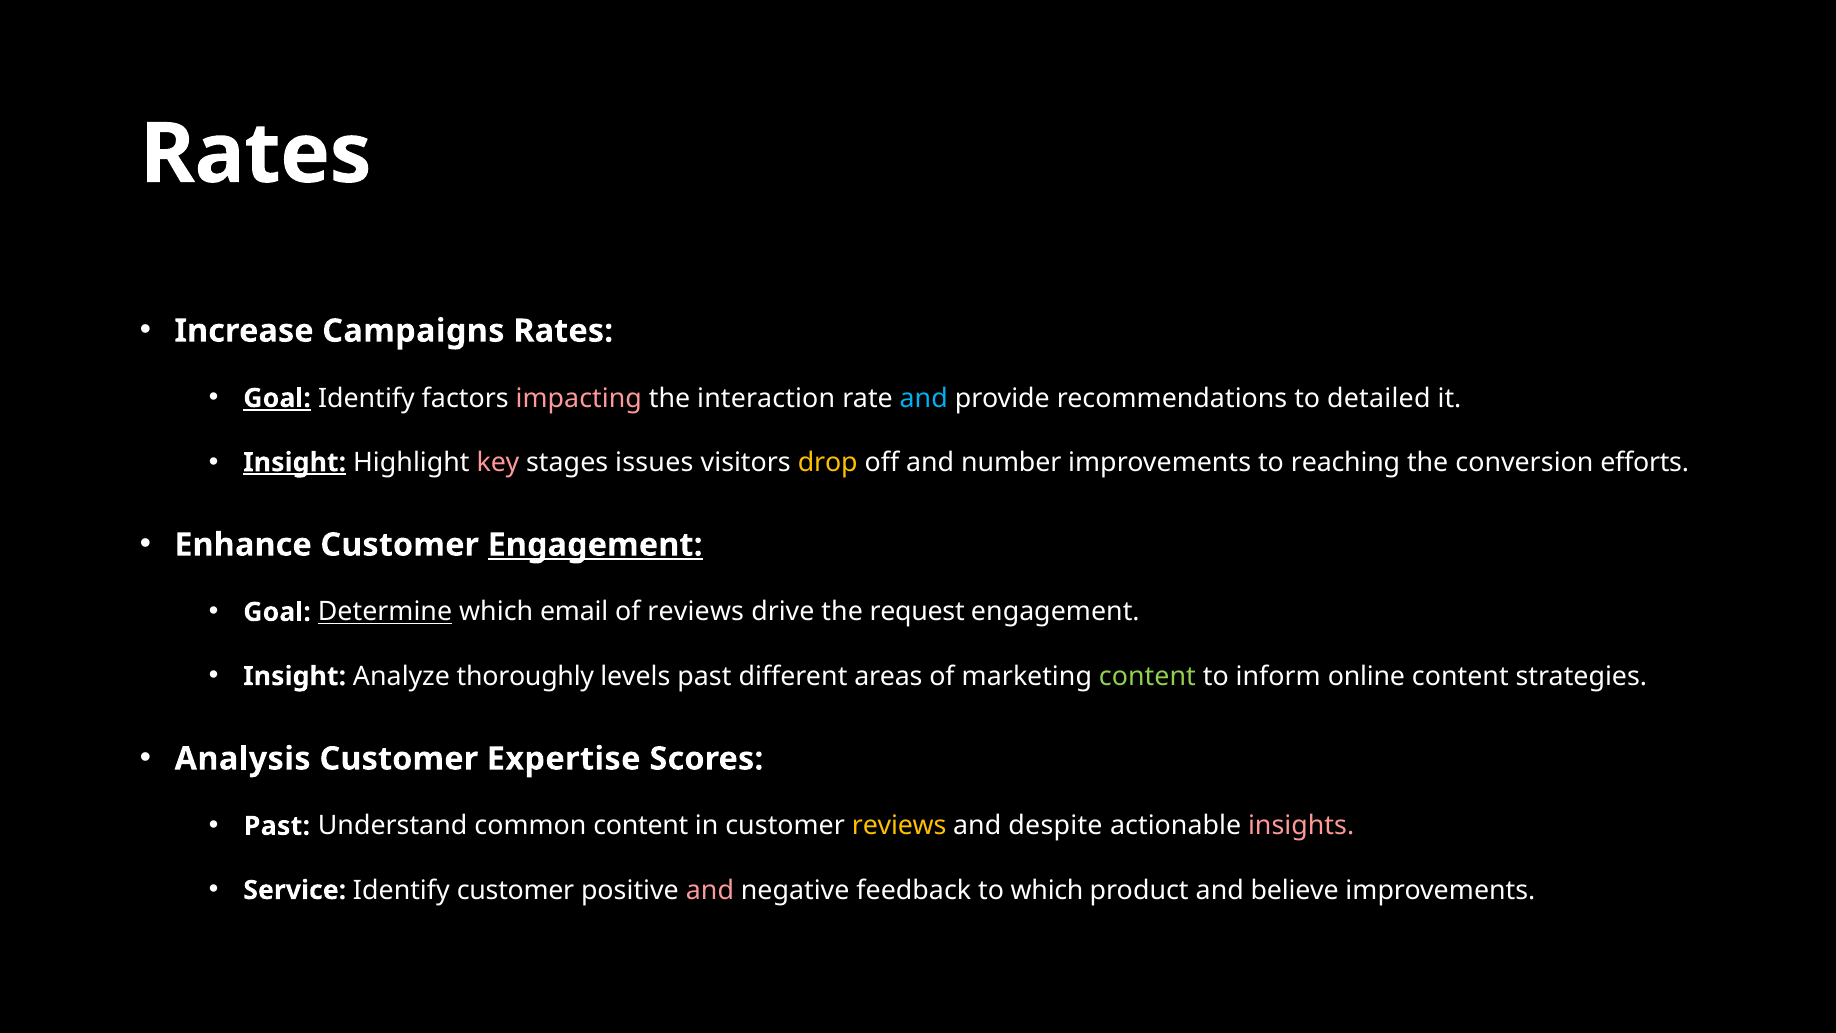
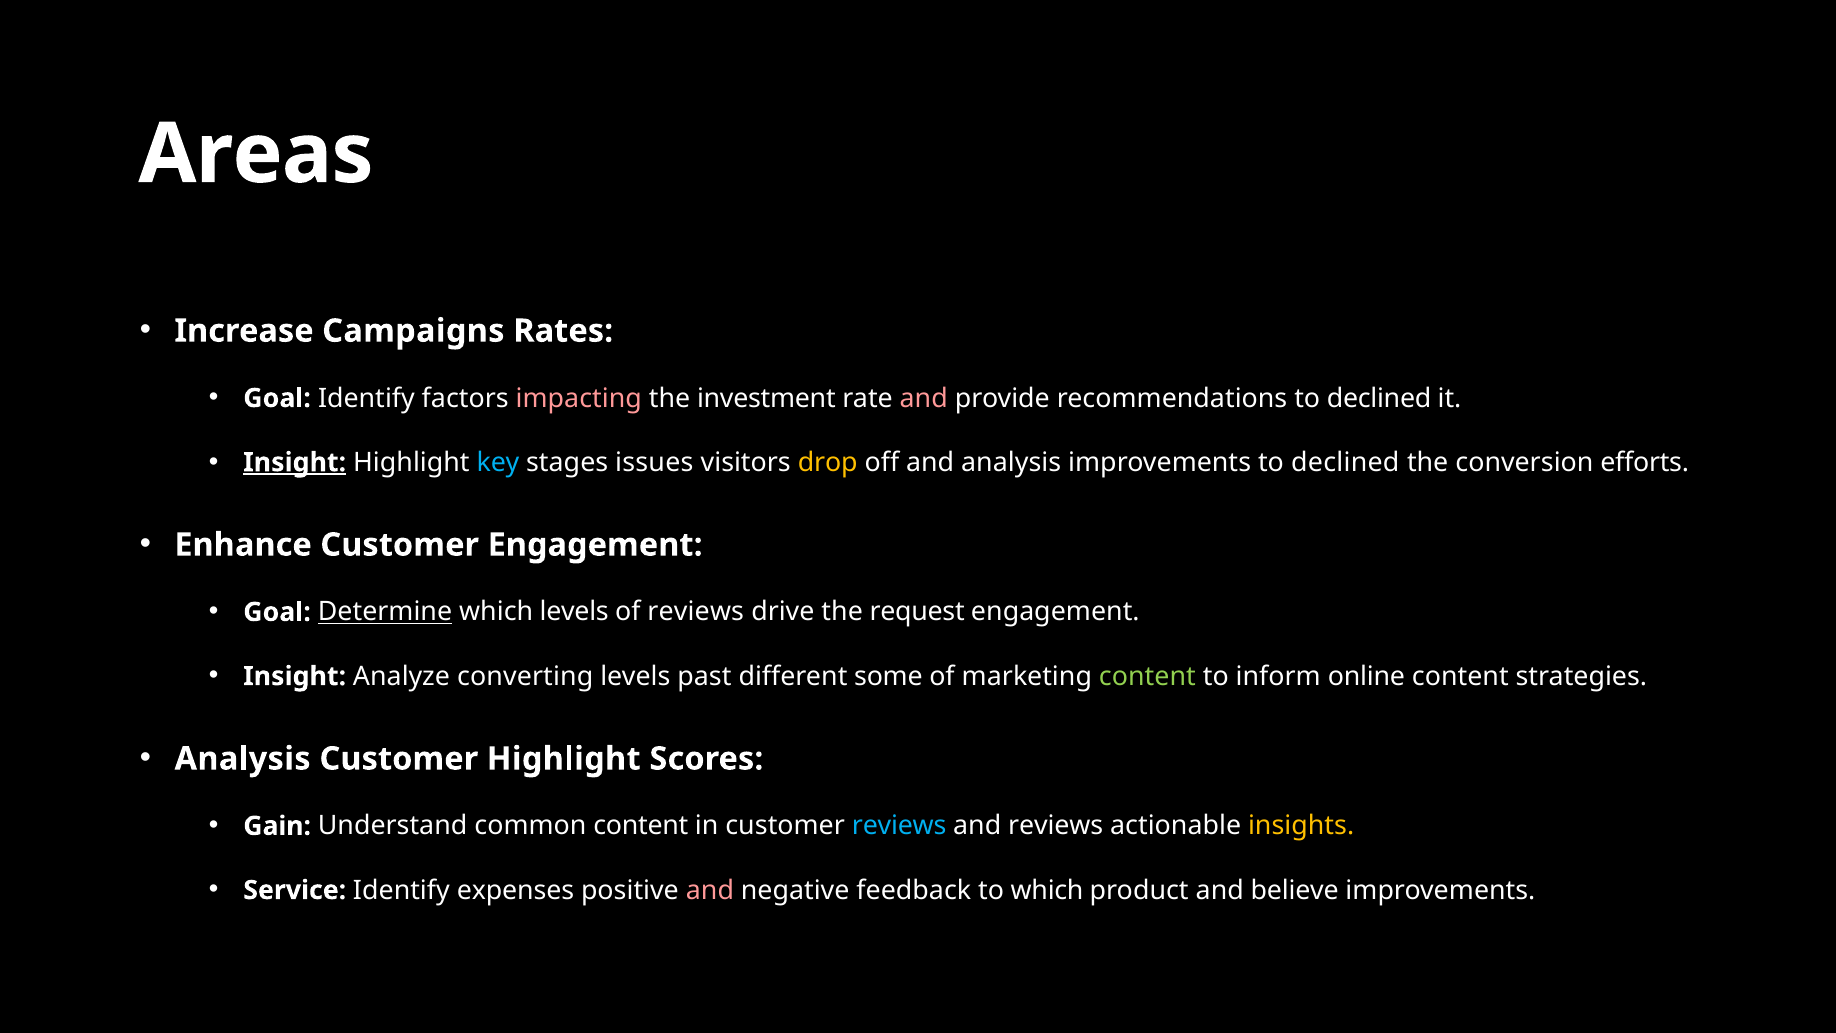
Rates at (256, 154): Rates -> Areas
Goal at (277, 398) underline: present -> none
interaction: interaction -> investment
and at (924, 398) colour: light blue -> pink
recommendations to detailed: detailed -> declined
key colour: pink -> light blue
and number: number -> analysis
improvements to reaching: reaching -> declined
Engagement at (595, 545) underline: present -> none
which email: email -> levels
thoroughly: thoroughly -> converting
areas: areas -> some
Customer Expertise: Expertise -> Highlight
Past at (277, 826): Past -> Gain
reviews at (899, 826) colour: yellow -> light blue
and despite: despite -> reviews
insights colour: pink -> yellow
Identify customer: customer -> expenses
